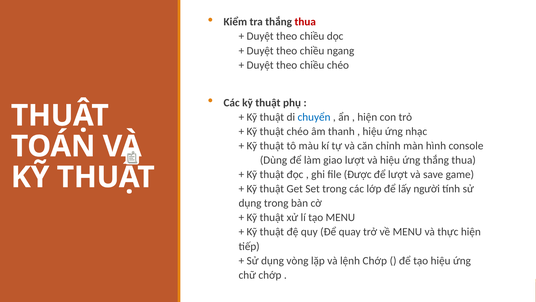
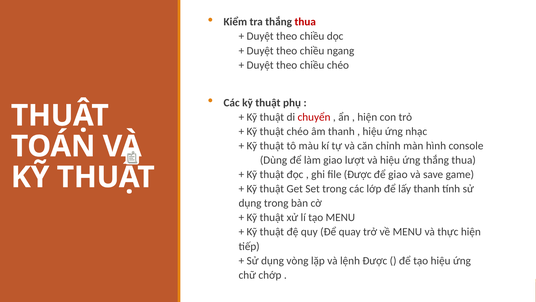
chuyển colour: blue -> red
để lượt: lượt -> giao
lấy người: người -> thanh
lệnh Chớp: Chớp -> Được
